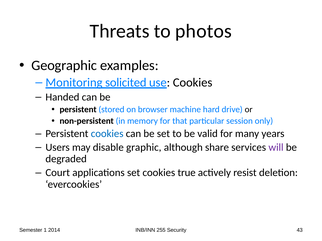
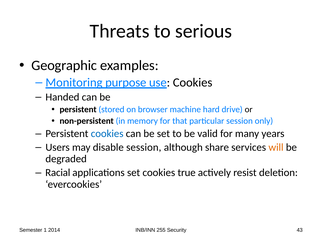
photos: photos -> serious
solicited: solicited -> purpose
disable graphic: graphic -> session
will colour: purple -> orange
Court: Court -> Racial
